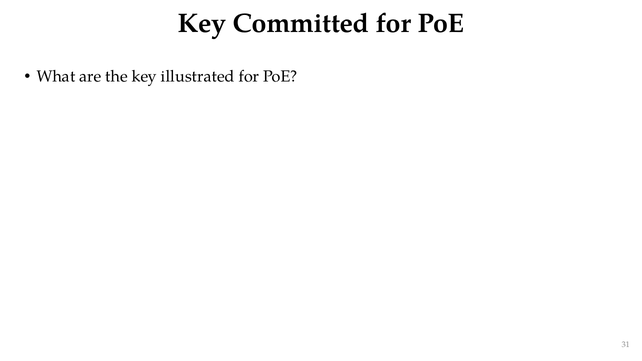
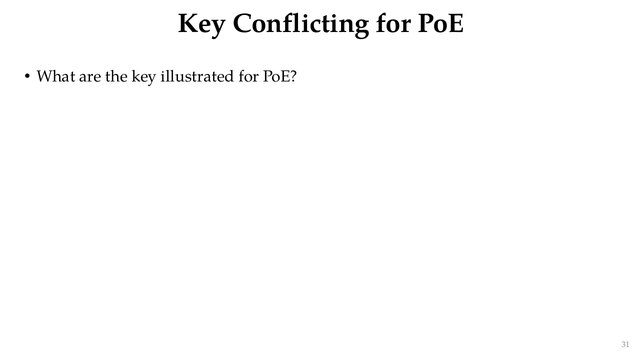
Committed: Committed -> Conflicting
